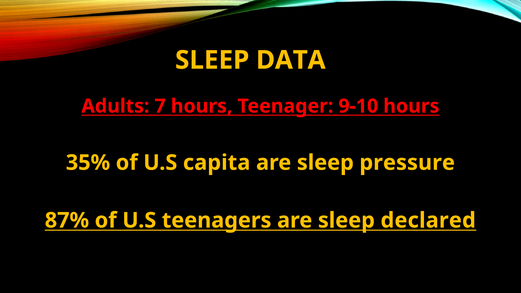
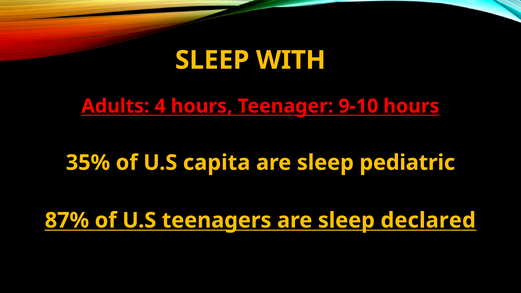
DATA: DATA -> WITH
7: 7 -> 4
pressure: pressure -> pediatric
